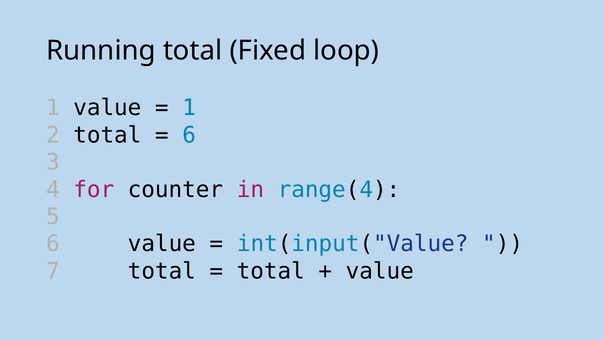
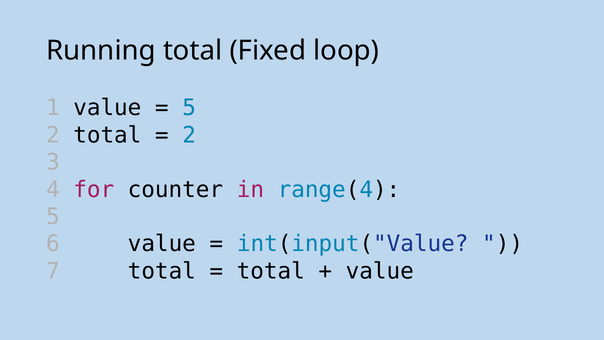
1 at (189, 108): 1 -> 5
6 at (189, 135): 6 -> 2
